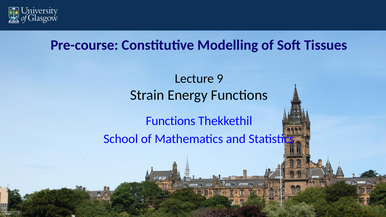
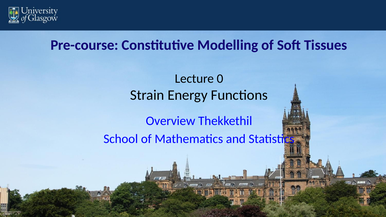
9: 9 -> 0
Functions at (171, 121): Functions -> Overview
